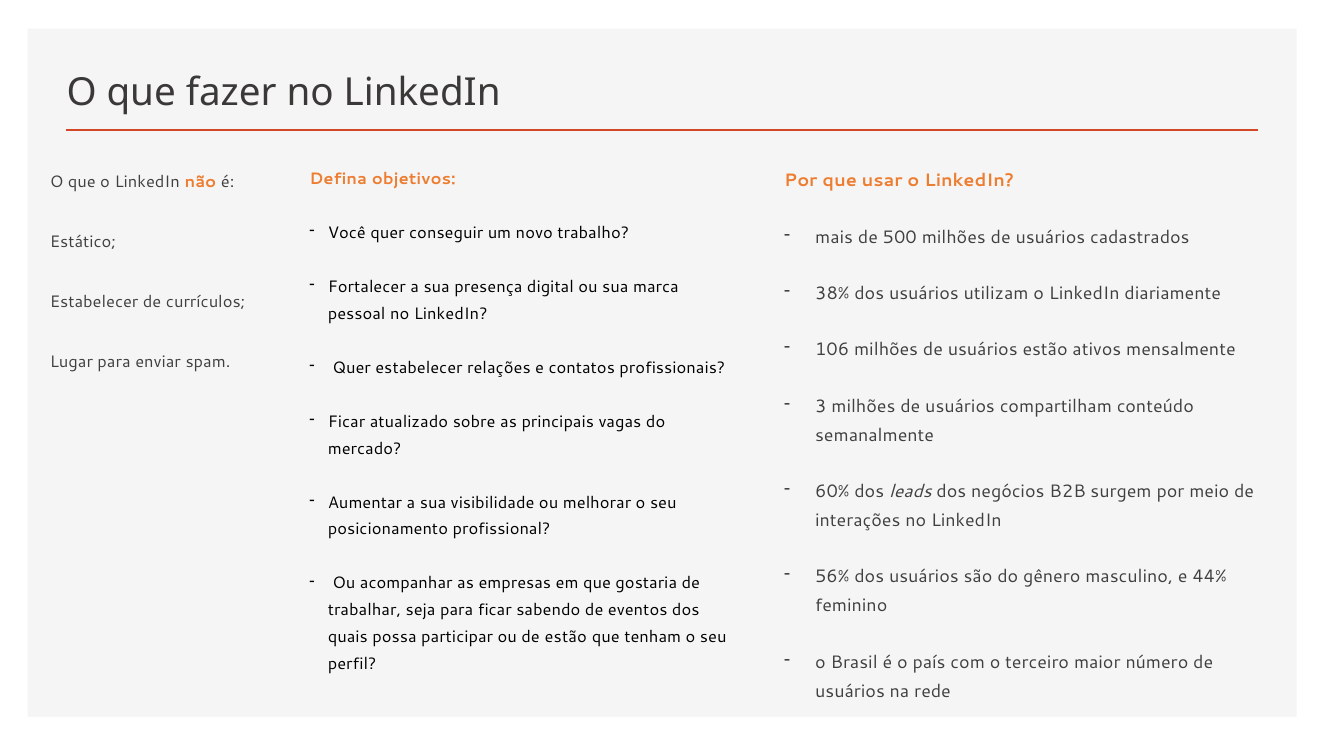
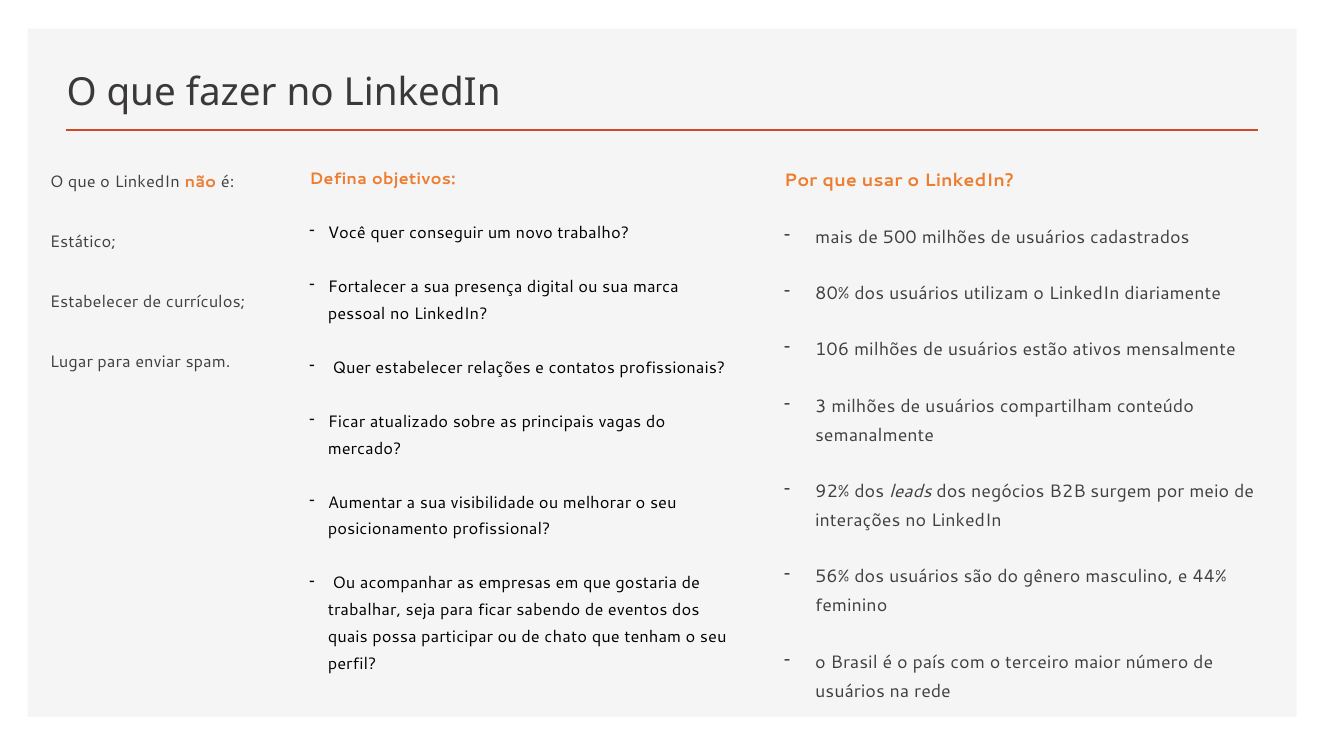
38%: 38% -> 80%
60%: 60% -> 92%
de estão: estão -> chato
